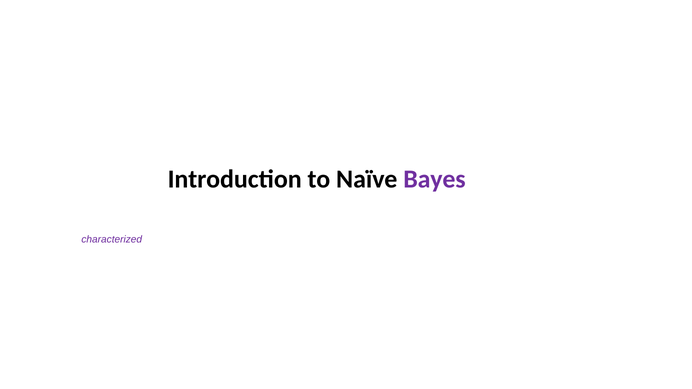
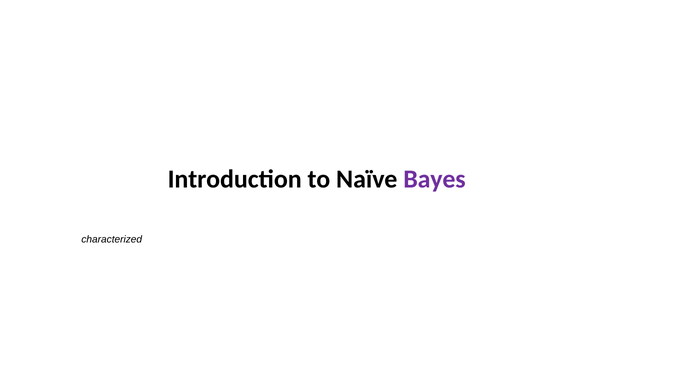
characterized colour: purple -> black
